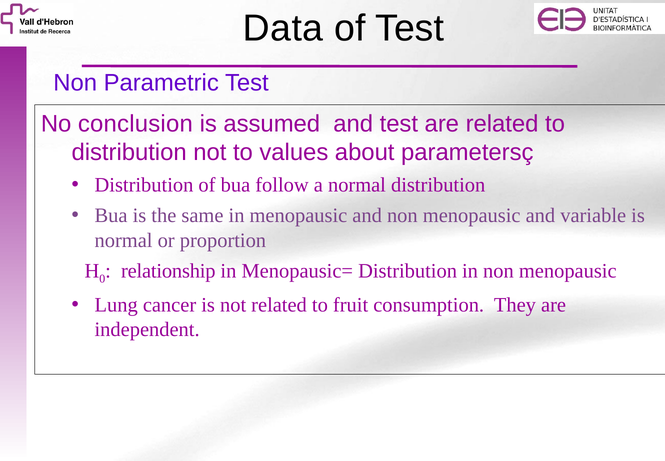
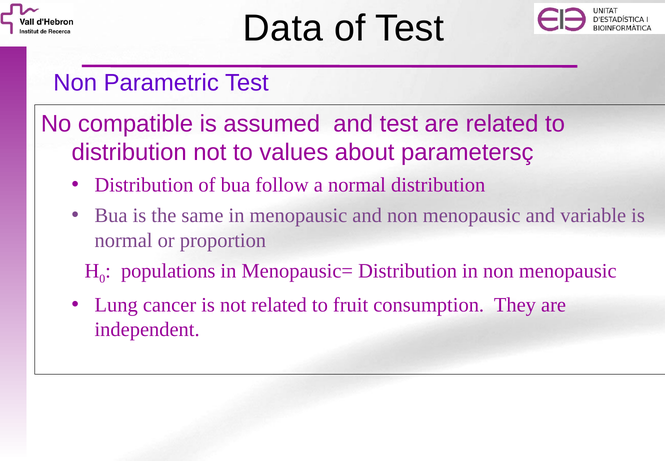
conclusion: conclusion -> compatible
relationship: relationship -> populations
